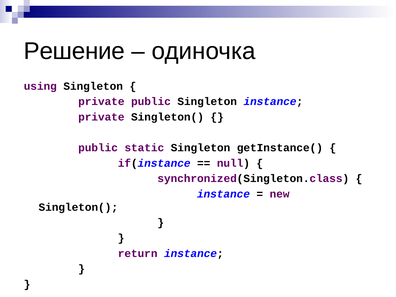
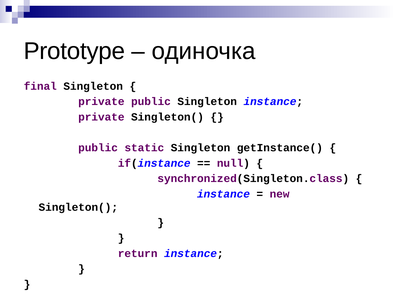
Решение: Решение -> Prototype
using: using -> final
